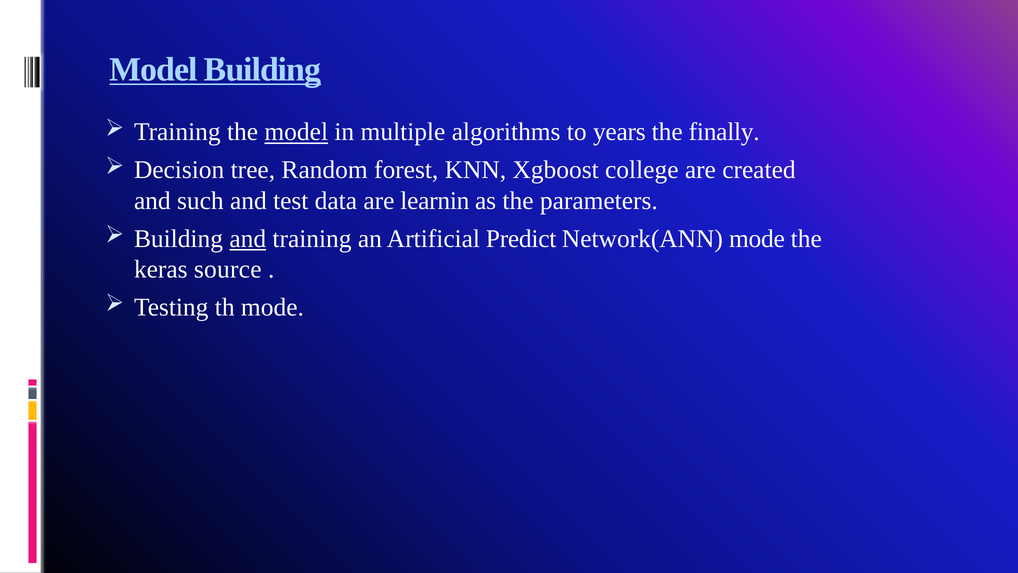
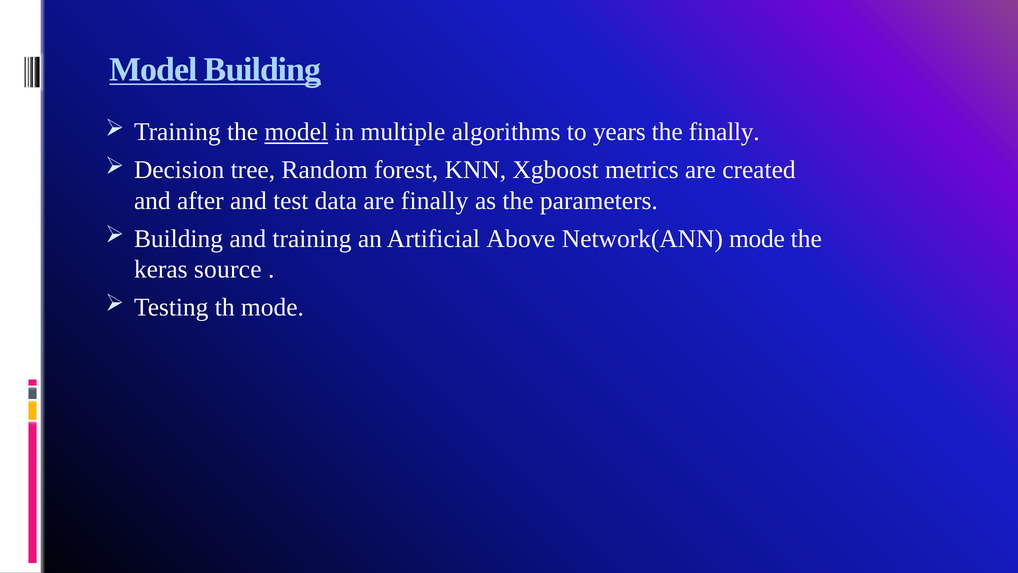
college: college -> metrics
such: such -> after
are learnin: learnin -> finally
and at (248, 238) underline: present -> none
Predict: Predict -> Above
